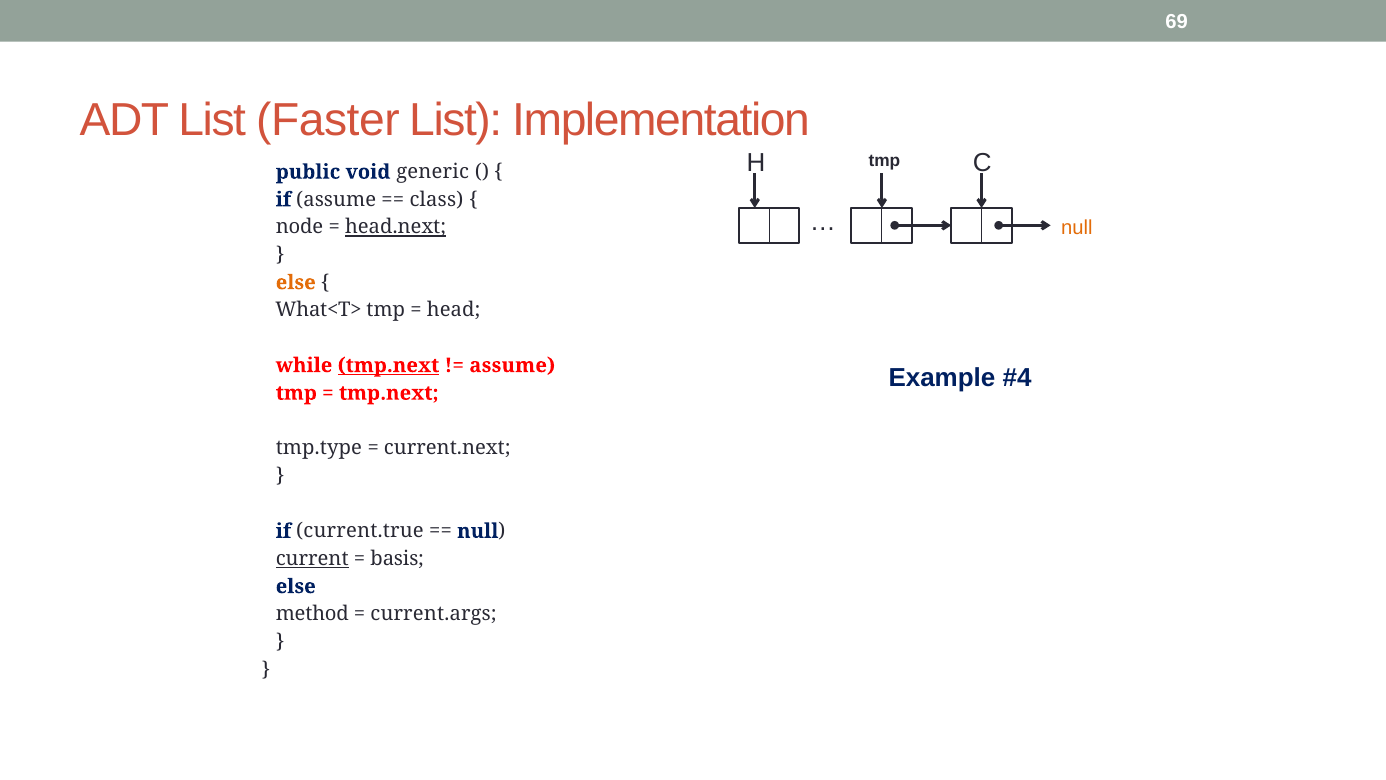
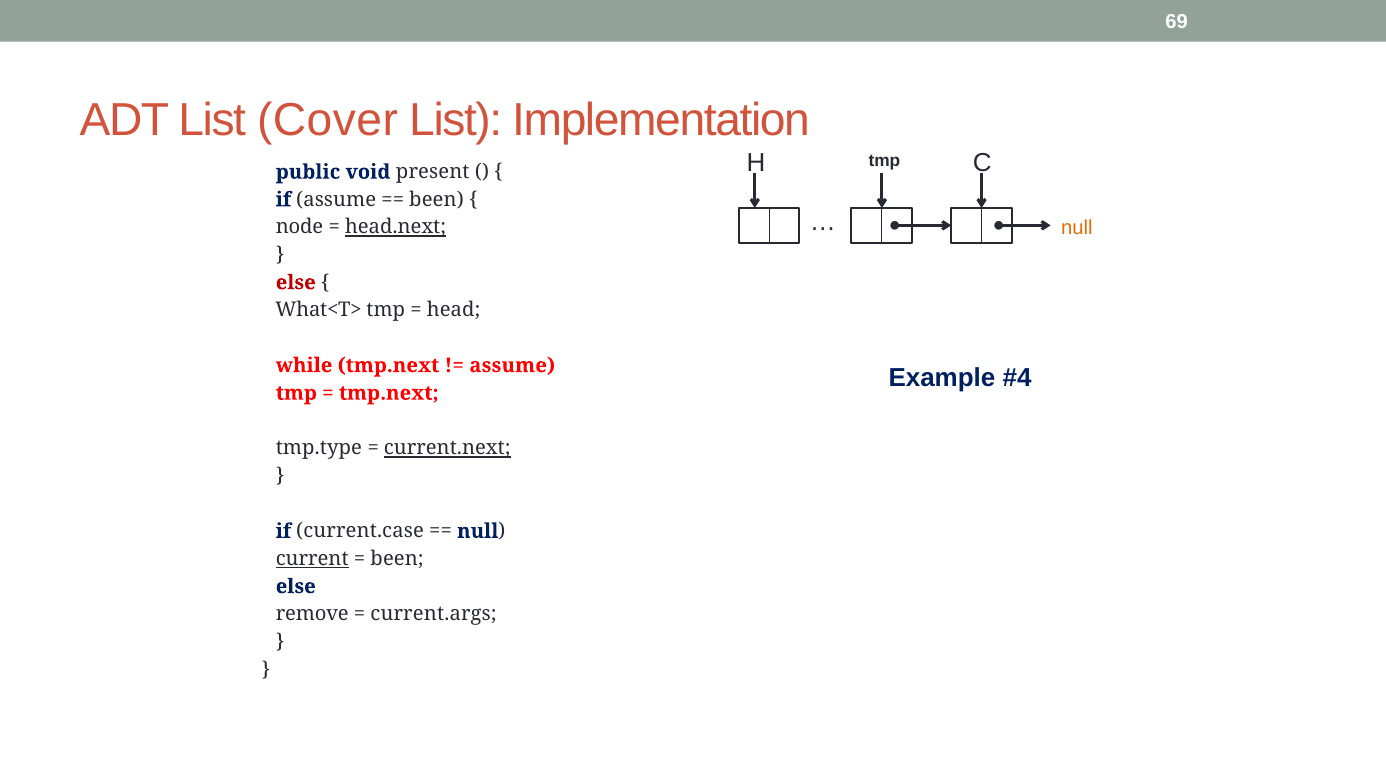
Faster: Faster -> Cover
generic: generic -> present
class at (436, 200): class -> been
else at (296, 282) colour: orange -> red
tmp.next at (388, 365) underline: present -> none
current.next underline: none -> present
current.true: current.true -> current.case
basis at (397, 559): basis -> been
method: method -> remove
